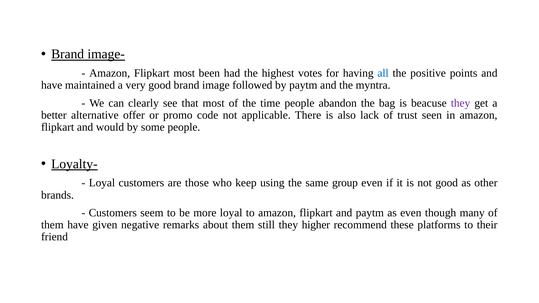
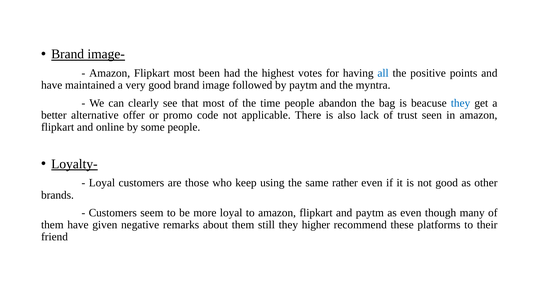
they at (461, 103) colour: purple -> blue
would: would -> online
group: group -> rather
